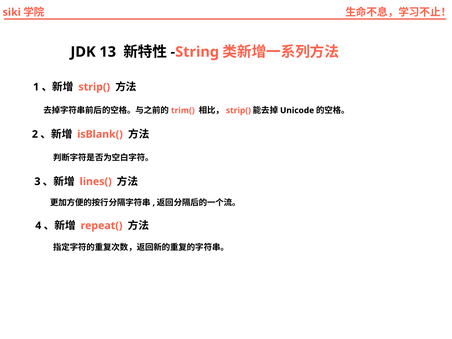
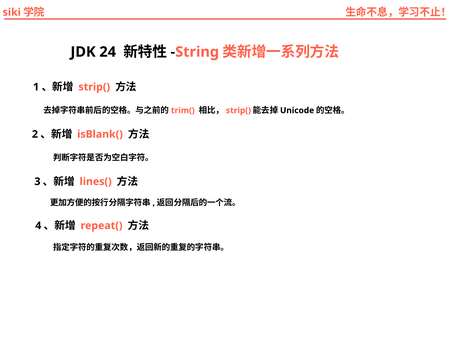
13: 13 -> 24
